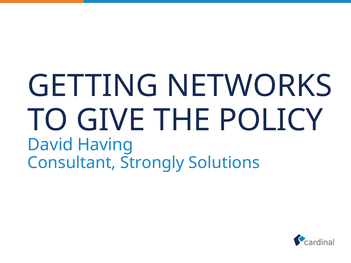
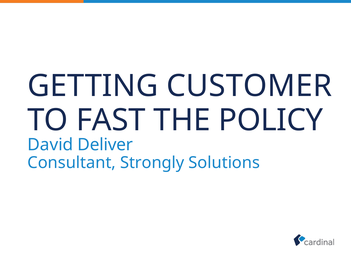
NETWORKS: NETWORKS -> CUSTOMER
GIVE: GIVE -> FAST
Having: Having -> Deliver
